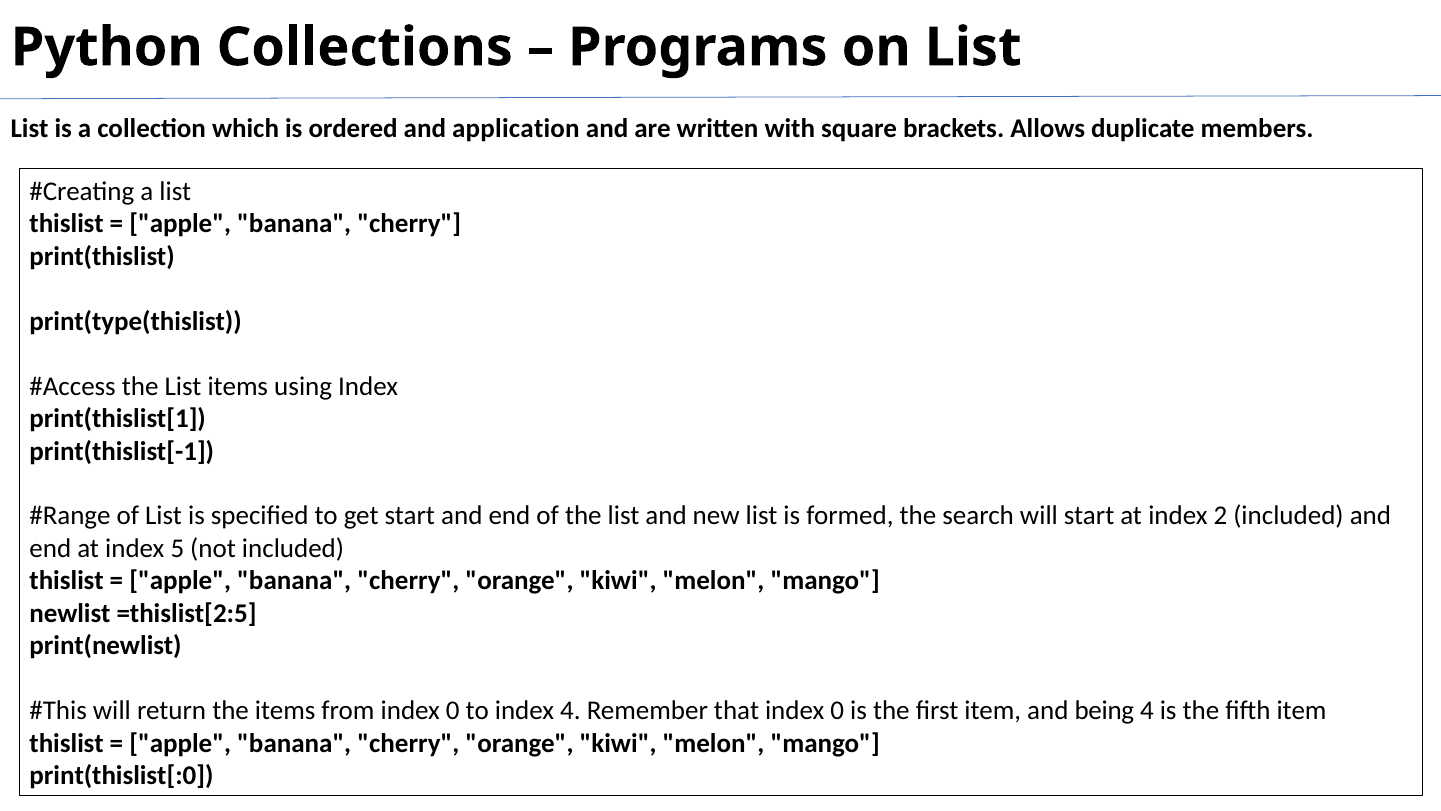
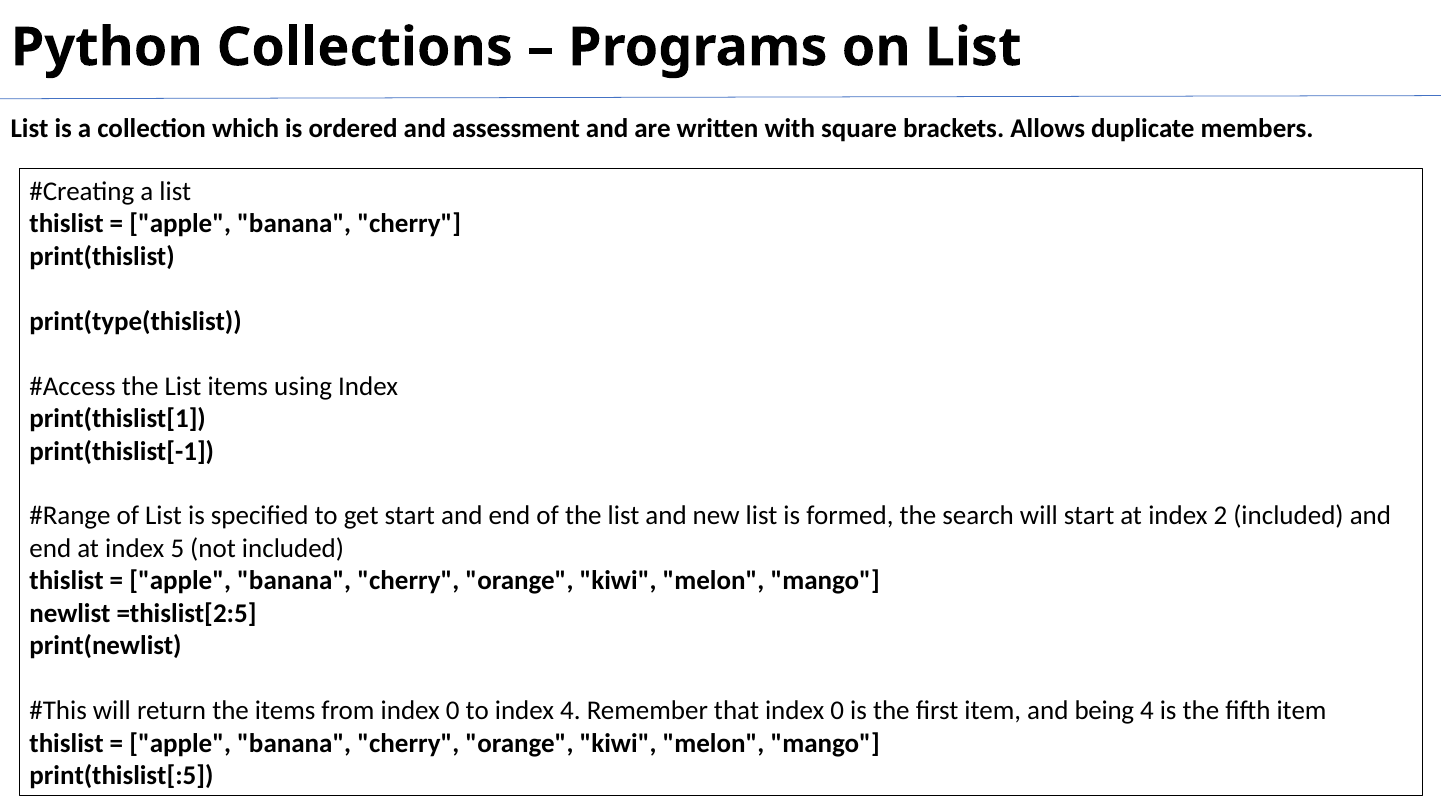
application: application -> assessment
print(thislist[:0: print(thislist[:0 -> print(thislist[:5
